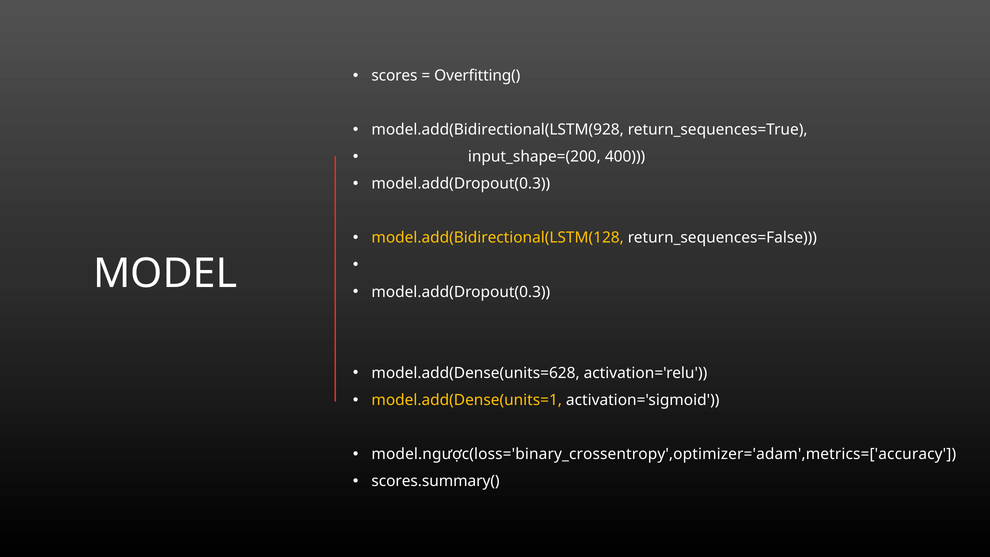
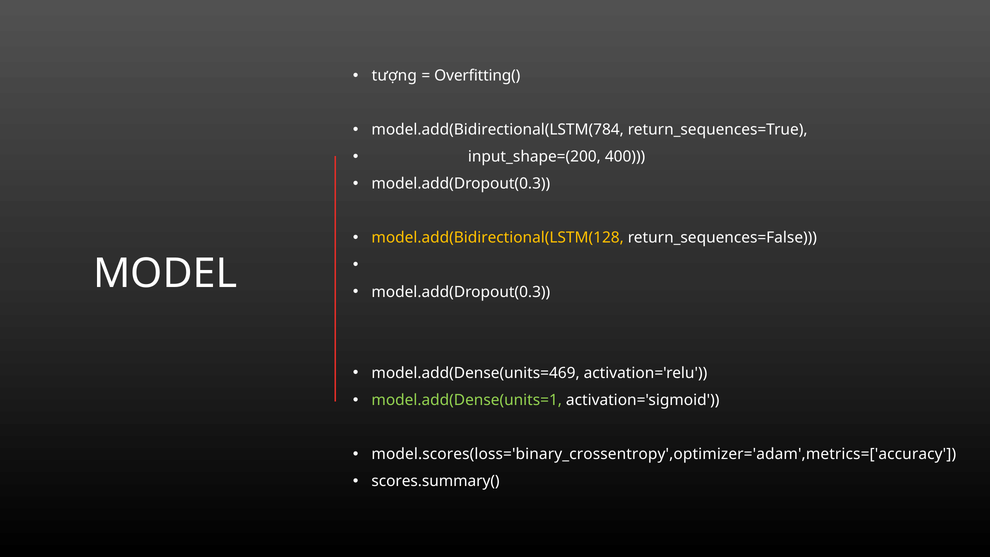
scores: scores -> tượng
model.add(Bidirectional(LSTM(928: model.add(Bidirectional(LSTM(928 -> model.add(Bidirectional(LSTM(784
model.add(Dense(units=628: model.add(Dense(units=628 -> model.add(Dense(units=469
model.add(Dense(units=1 colour: yellow -> light green
model.ngược(loss='binary_crossentropy',optimizer='adam',metrics=['accuracy: model.ngược(loss='binary_crossentropy',optimizer='adam',metrics=['accuracy -> model.scores(loss='binary_crossentropy',optimizer='adam',metrics=['accuracy
